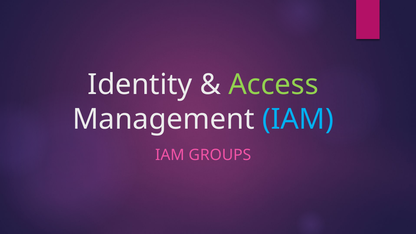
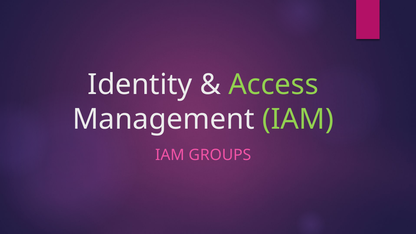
IAM at (298, 119) colour: light blue -> light green
